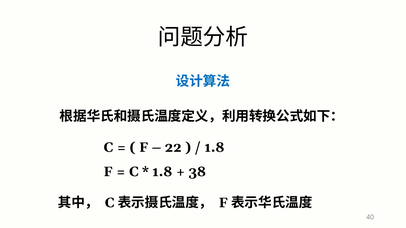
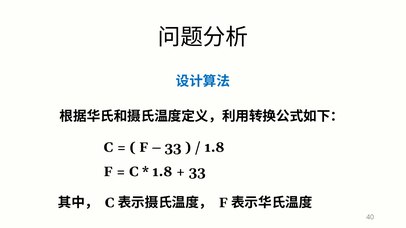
22 at (173, 148): 22 -> 33
38 at (197, 172): 38 -> 33
